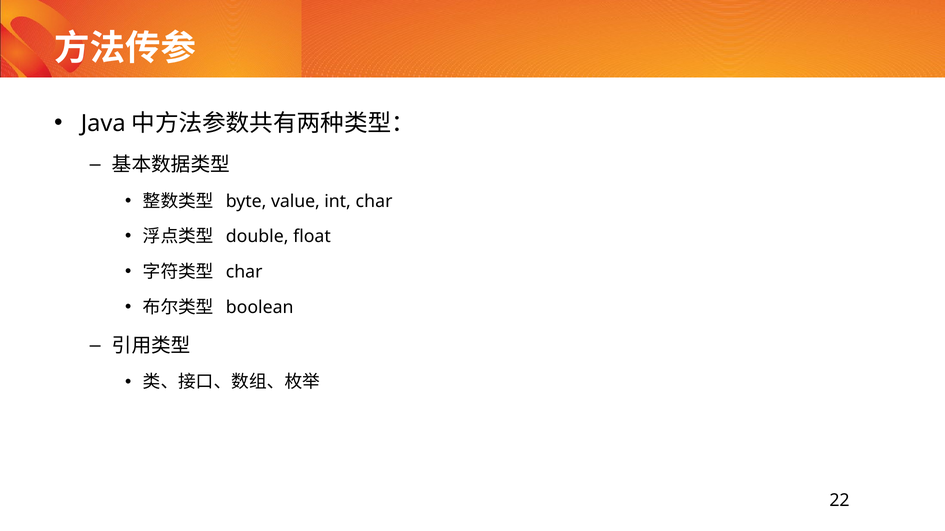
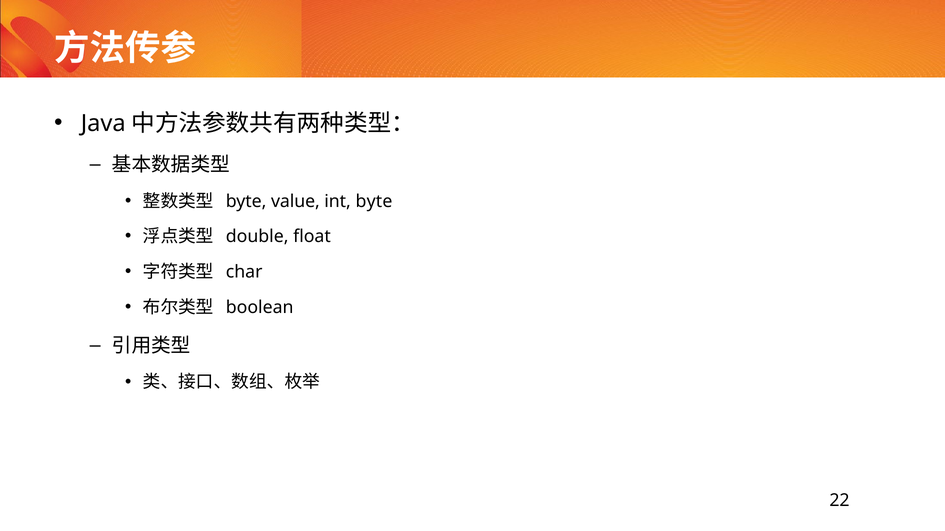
int char: char -> byte
